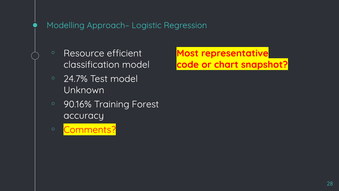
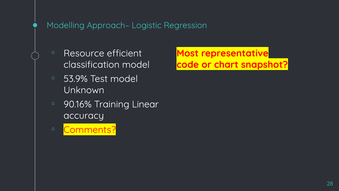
24.7%: 24.7% -> 53.9%
Forest: Forest -> Linear
